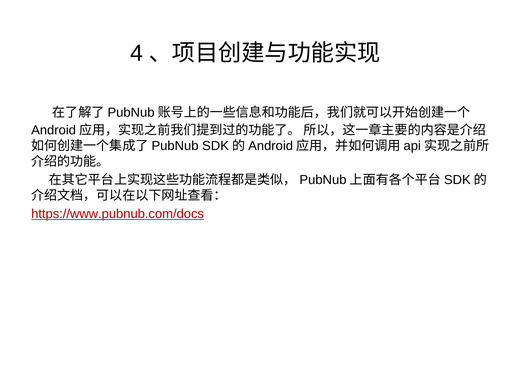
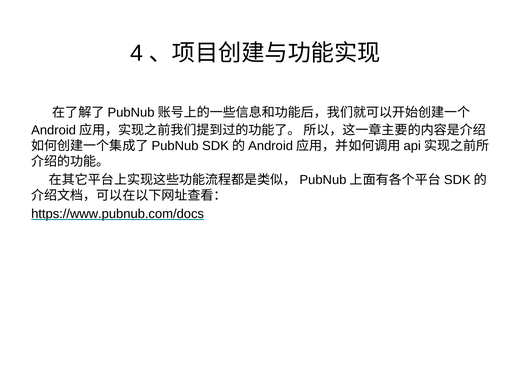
https://www.pubnub.com/docs colour: red -> black
